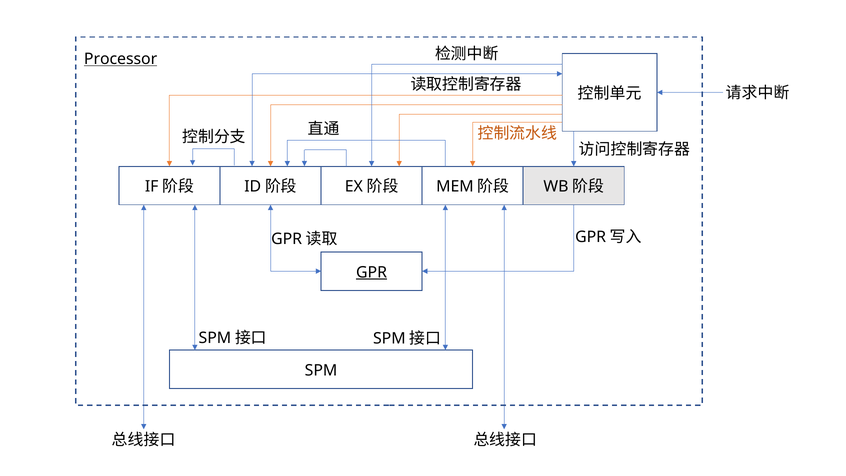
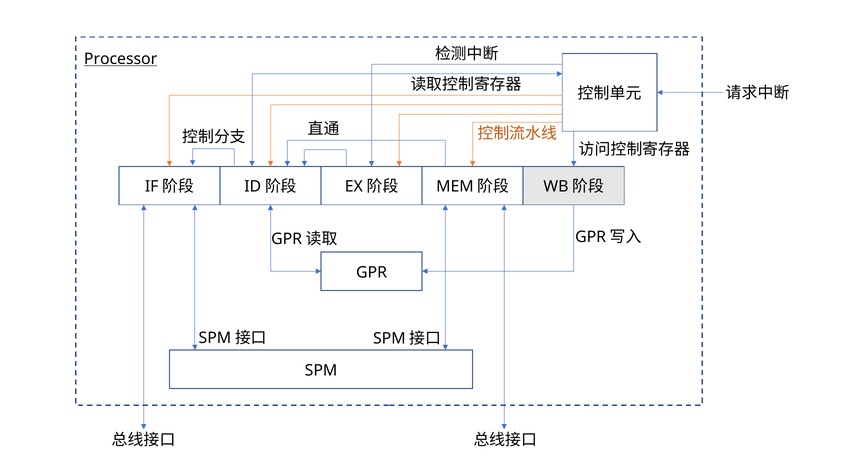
GPR underline: present -> none
